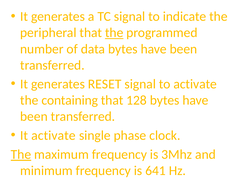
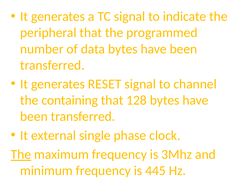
the at (114, 33) underline: present -> none
to activate: activate -> channel
It activate: activate -> external
641: 641 -> 445
